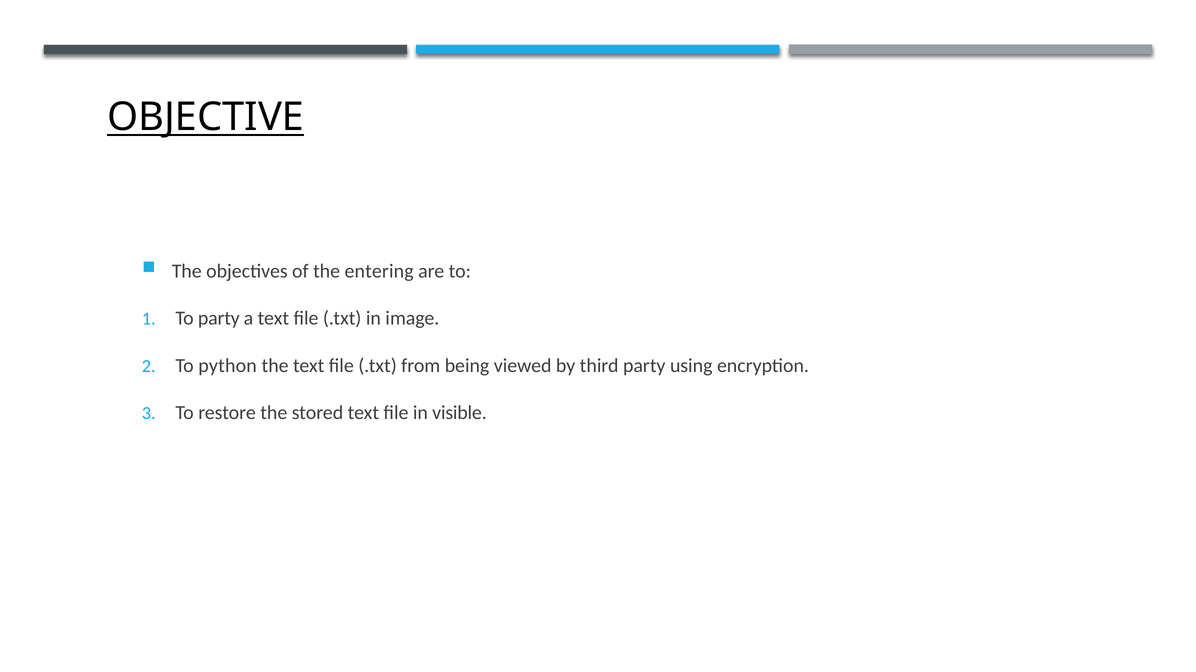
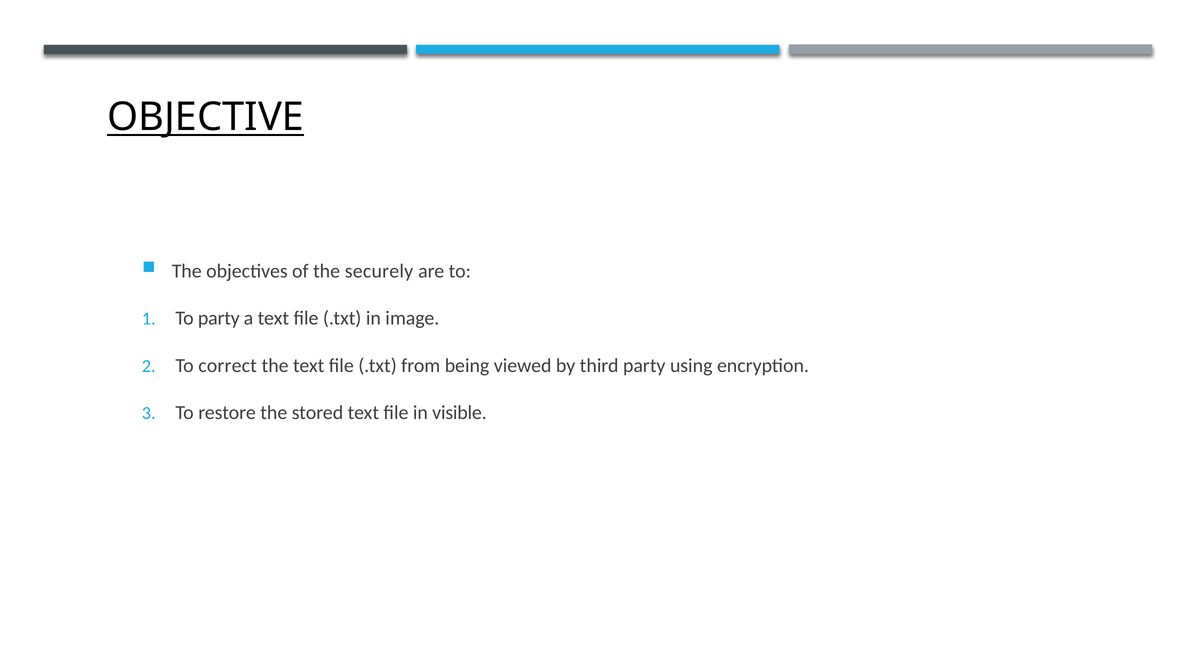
entering: entering -> securely
python: python -> correct
